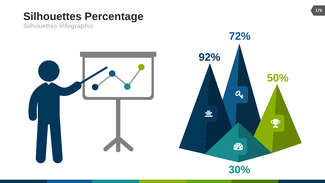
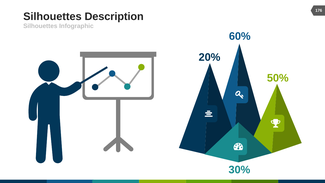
Percentage: Percentage -> Description
72%: 72% -> 60%
92%: 92% -> 20%
